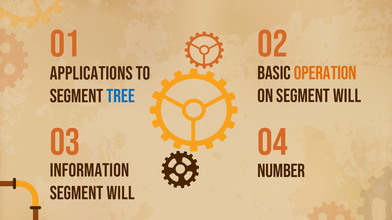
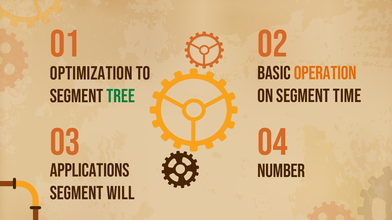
Applications: Applications -> Optimization
on segment will: will -> time
tree colour: blue -> green
Information: Information -> Applications
